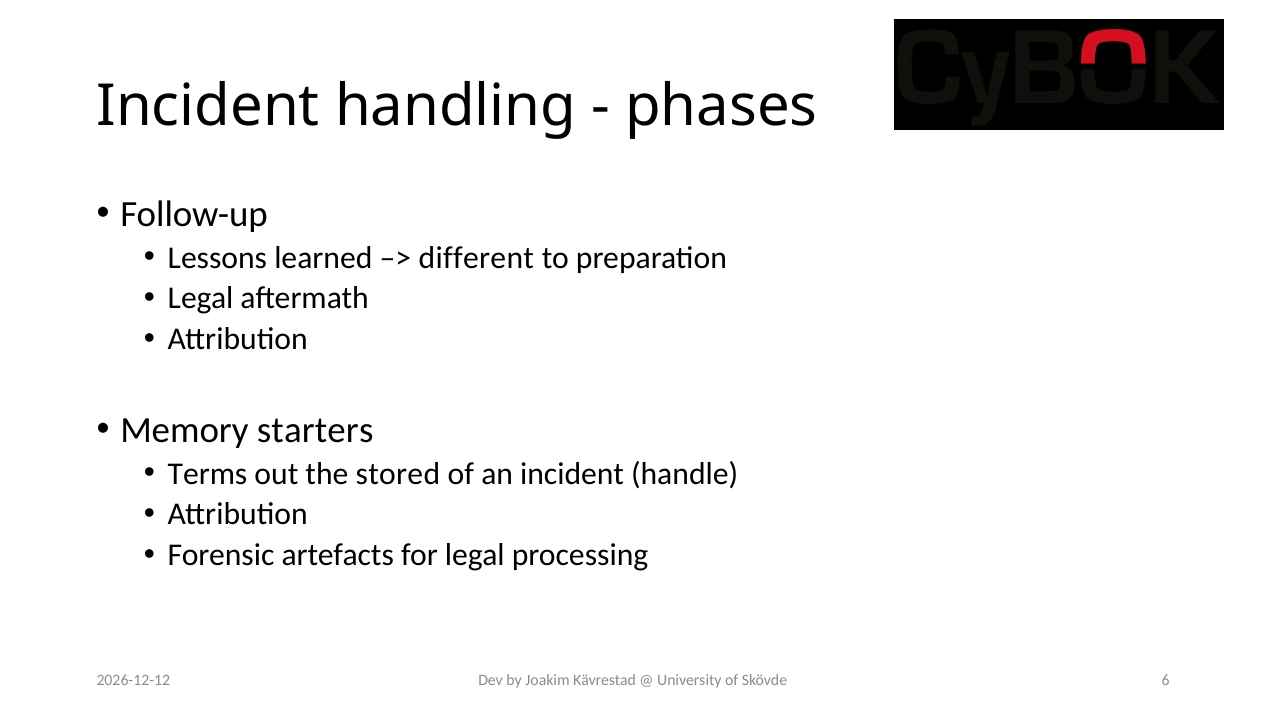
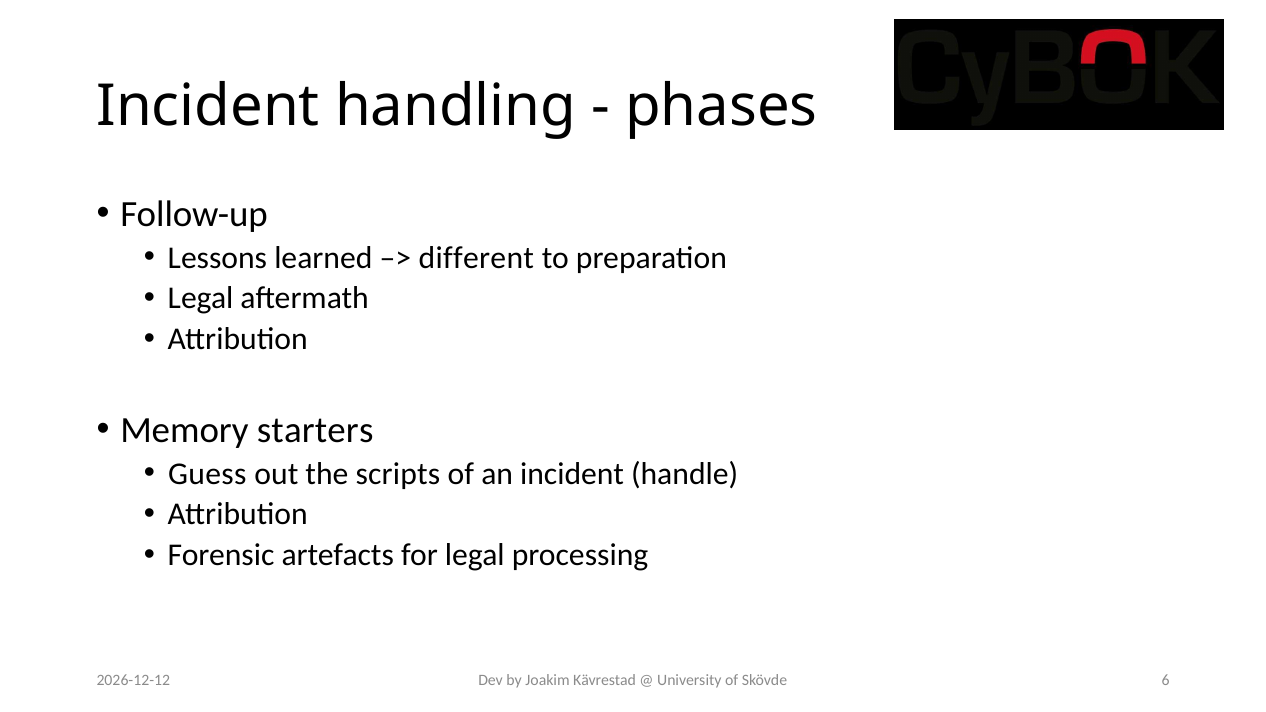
Terms: Terms -> Guess
stored: stored -> scripts
